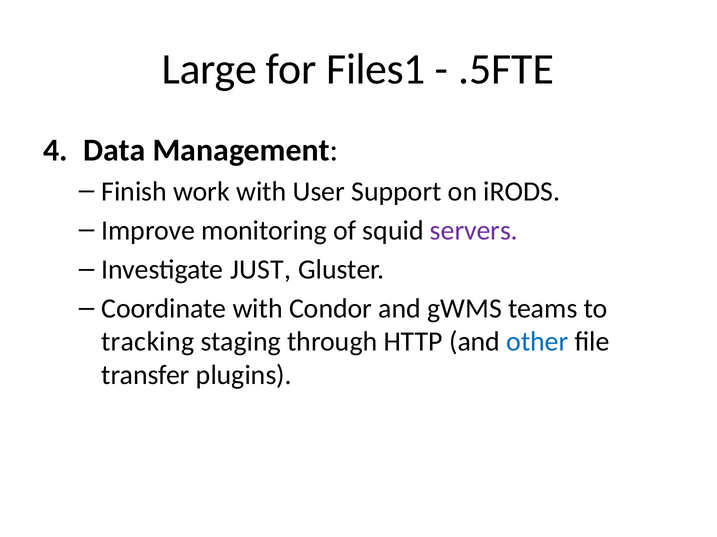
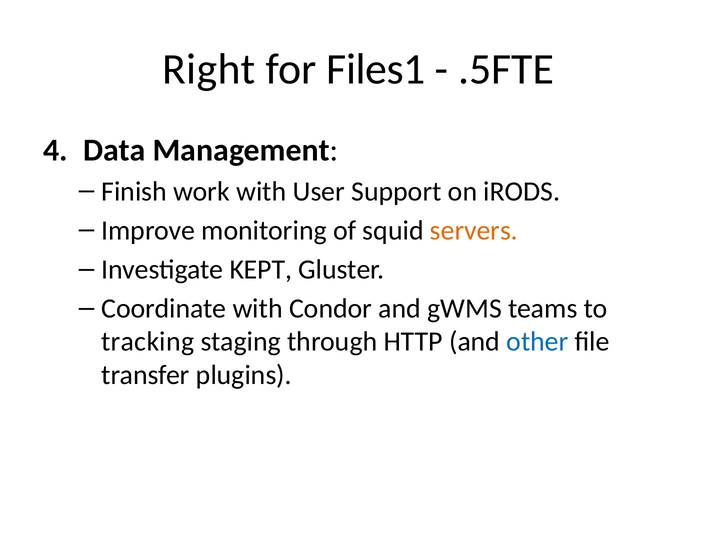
Large: Large -> Right
servers colour: purple -> orange
JUST: JUST -> KEPT
